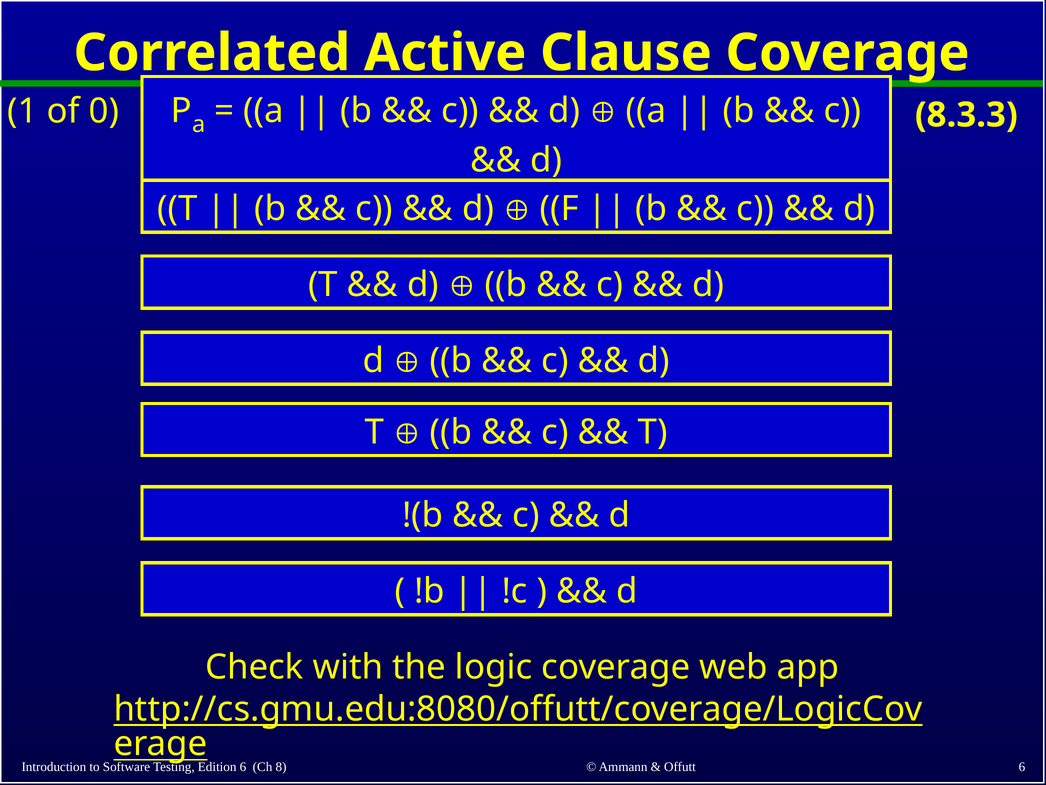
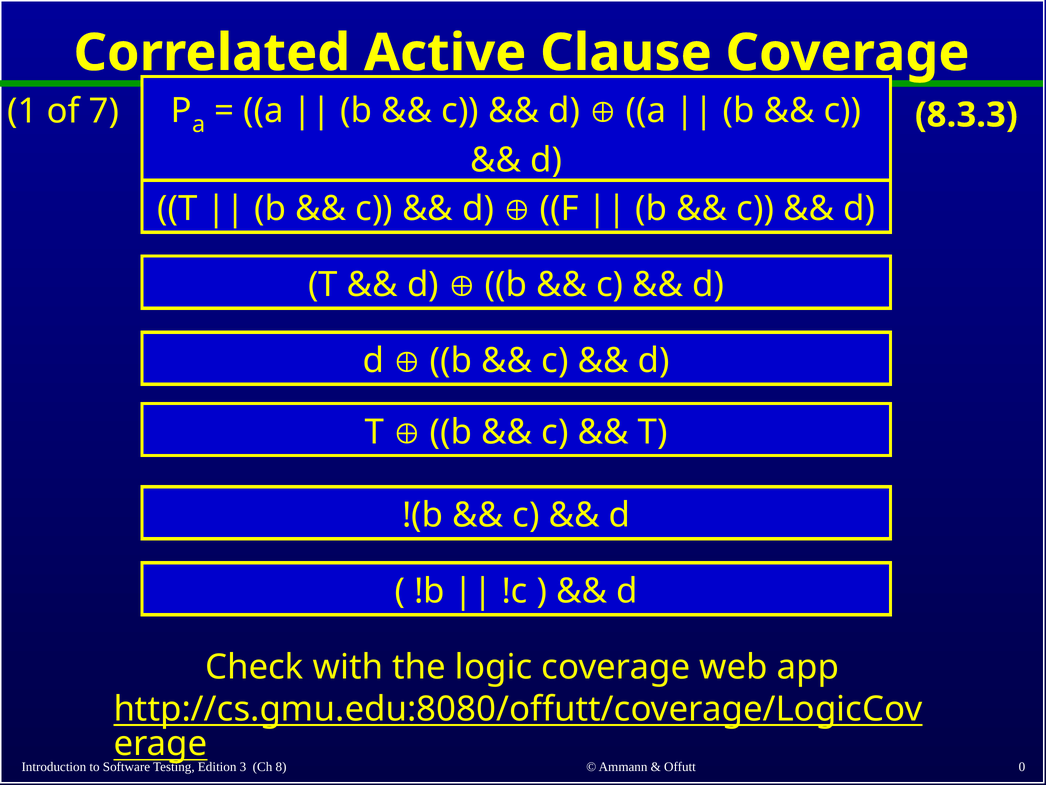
0: 0 -> 7
Edition 6: 6 -> 3
Offutt 6: 6 -> 0
